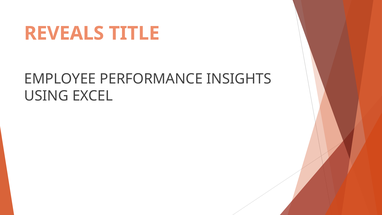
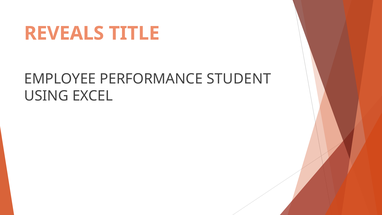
INSIGHTS: INSIGHTS -> STUDENT
